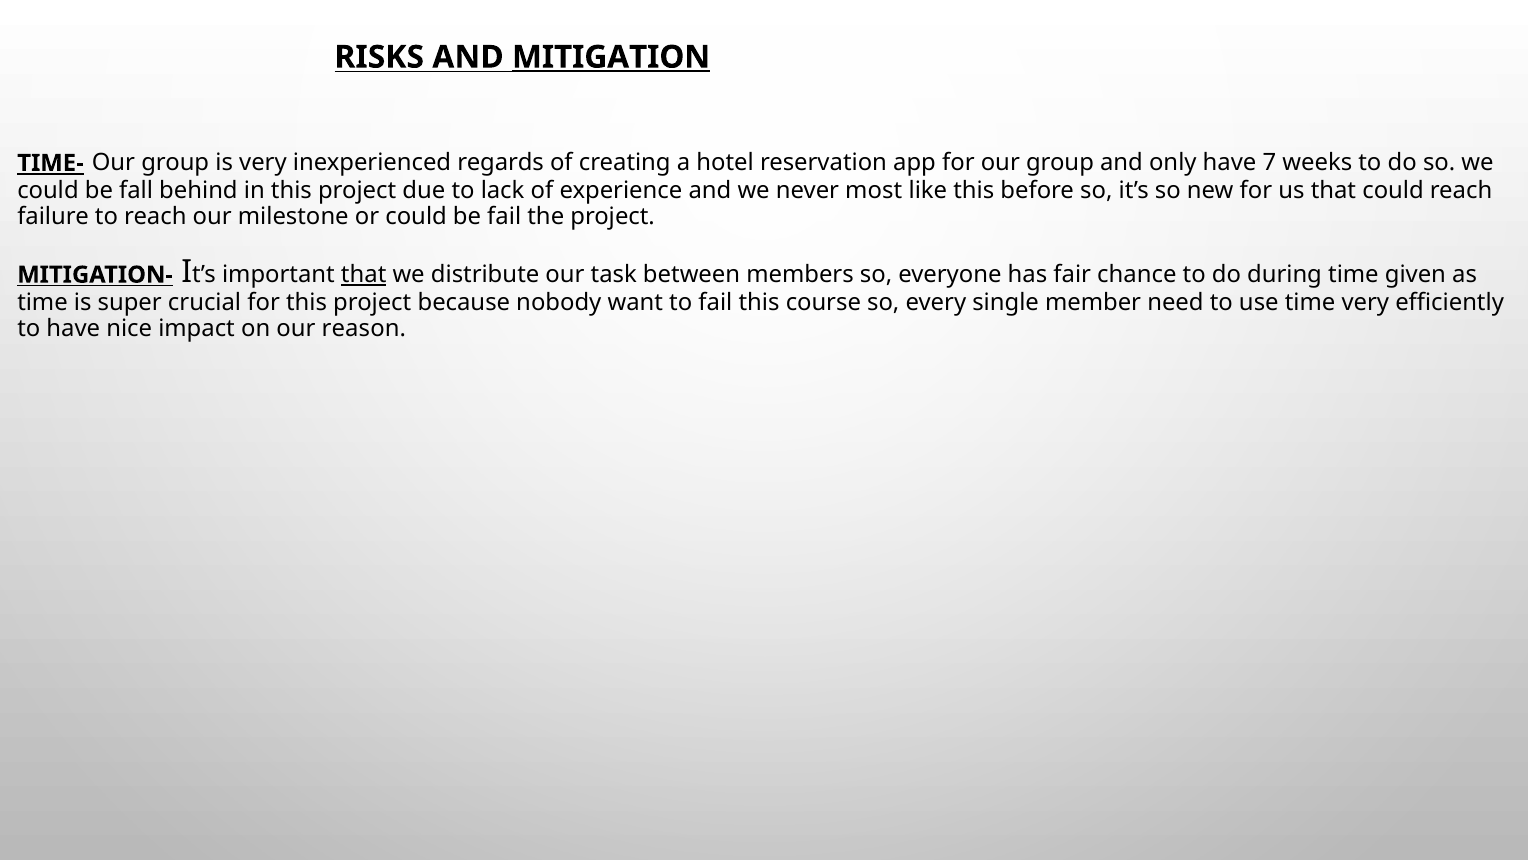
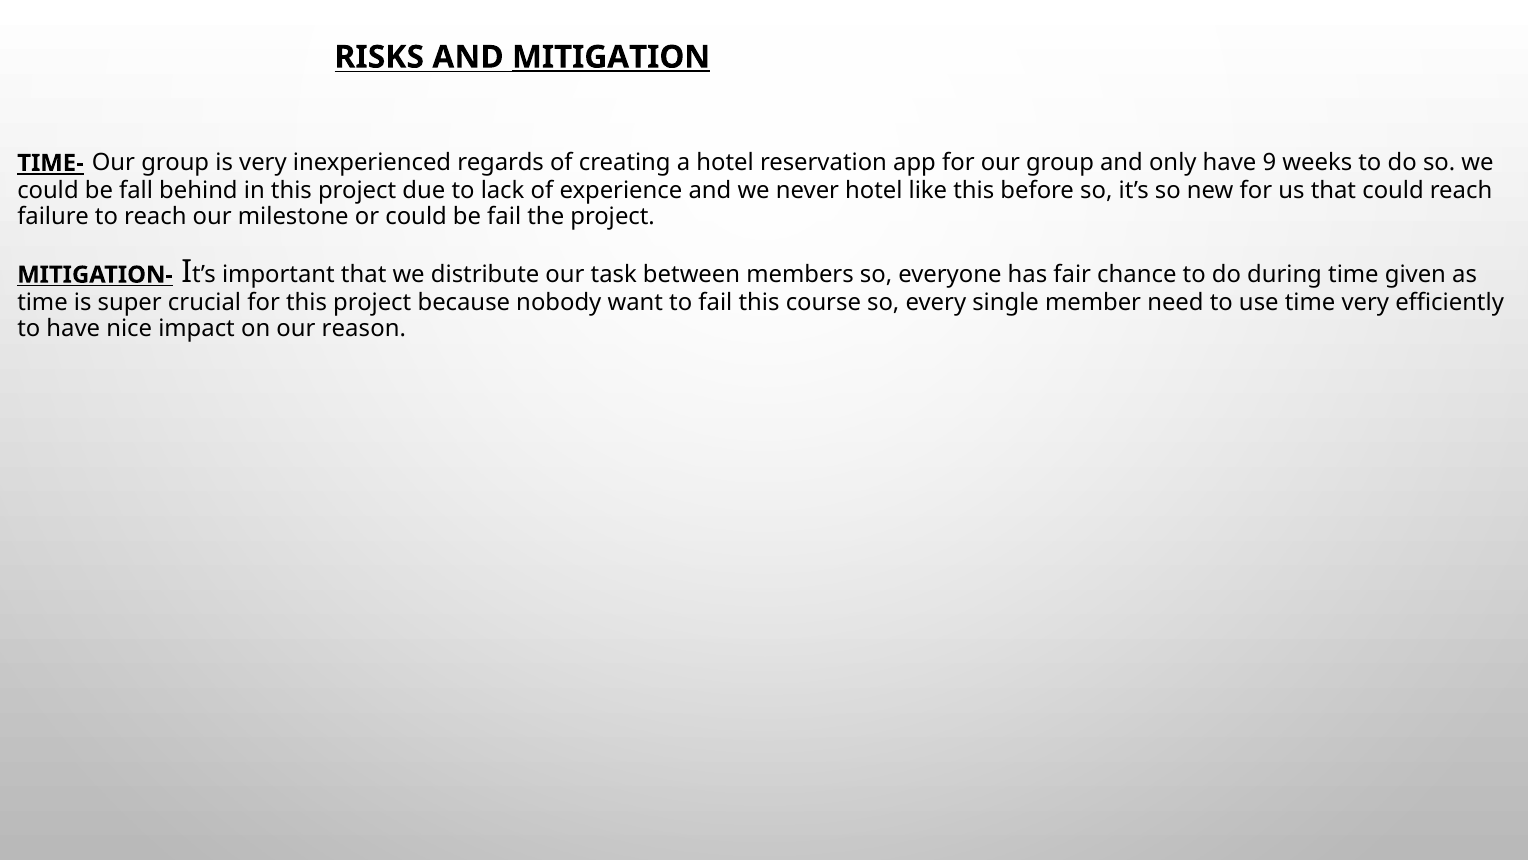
7: 7 -> 9
never most: most -> hotel
that at (364, 275) underline: present -> none
